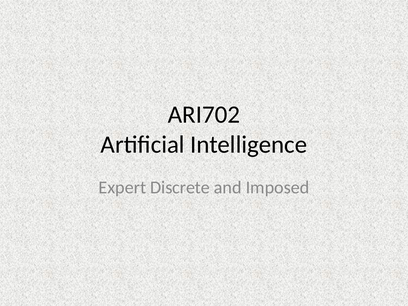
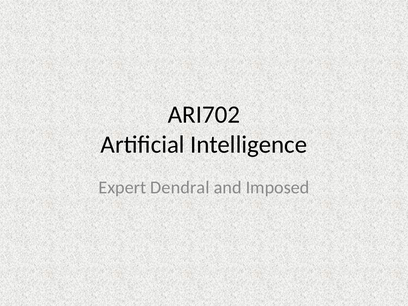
Discrete: Discrete -> Dendral
